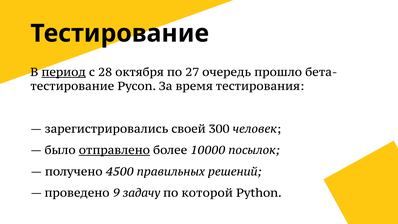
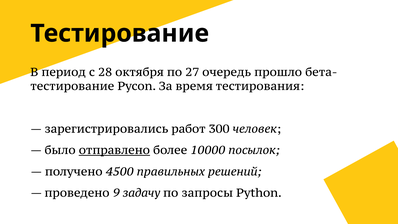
период underline: present -> none
своей: своей -> работ
которой: которой -> запросы
